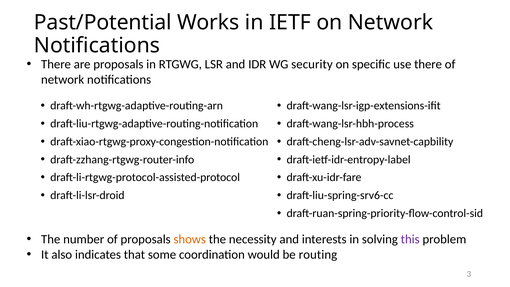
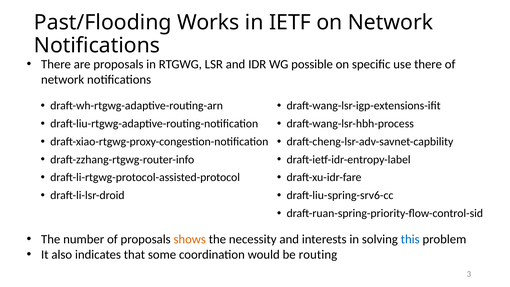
Past/Potential: Past/Potential -> Past/Flooding
security: security -> possible
this colour: purple -> blue
